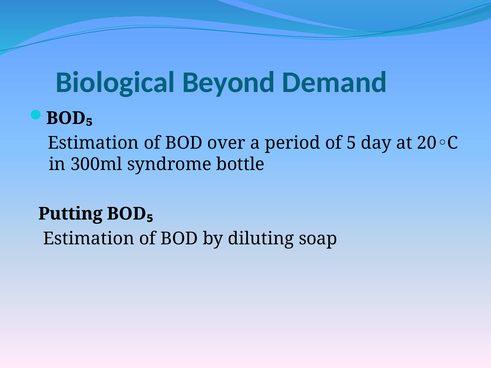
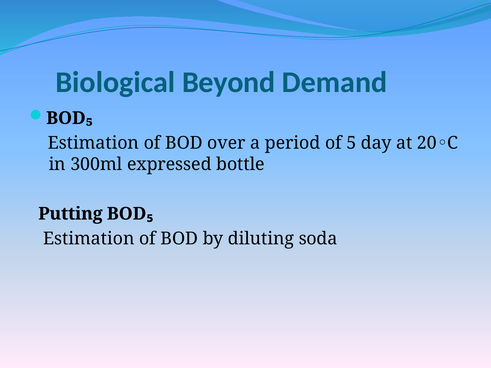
syndrome: syndrome -> expressed
soap: soap -> soda
